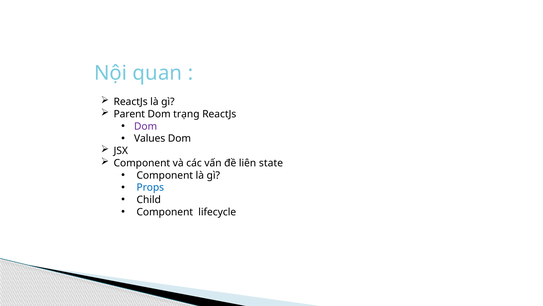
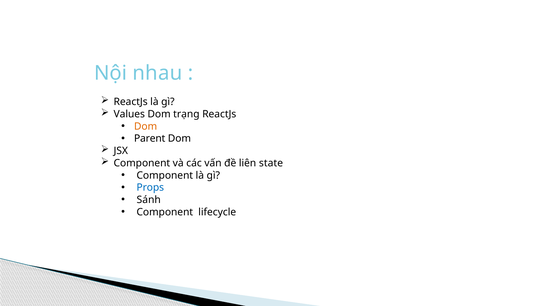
quan: quan -> nhau
Parent: Parent -> Values
Dom at (146, 126) colour: purple -> orange
Values: Values -> Parent
Child: Child -> Sánh
